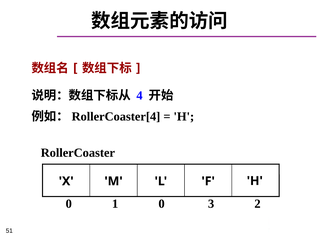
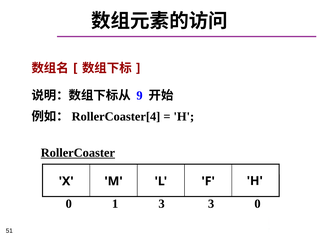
4: 4 -> 9
RollerCoaster underline: none -> present
1 0: 0 -> 3
3 2: 2 -> 0
